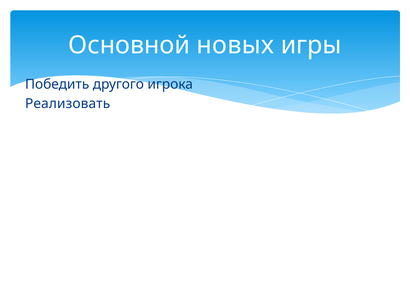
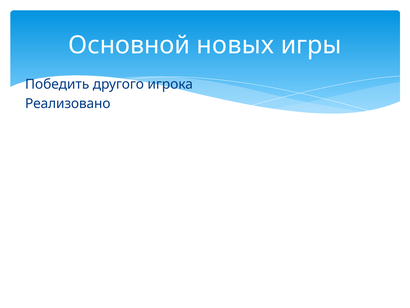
Реализовать: Реализовать -> Реализовано
